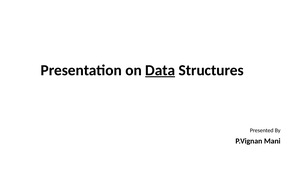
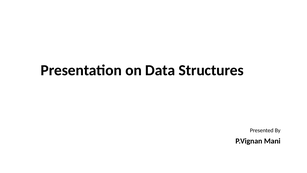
Data underline: present -> none
